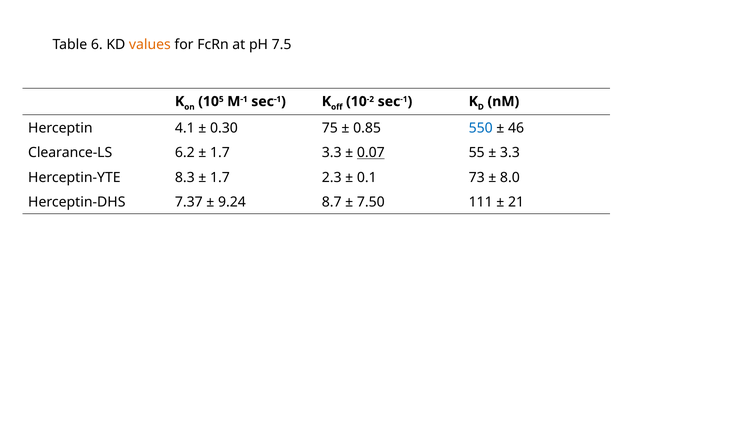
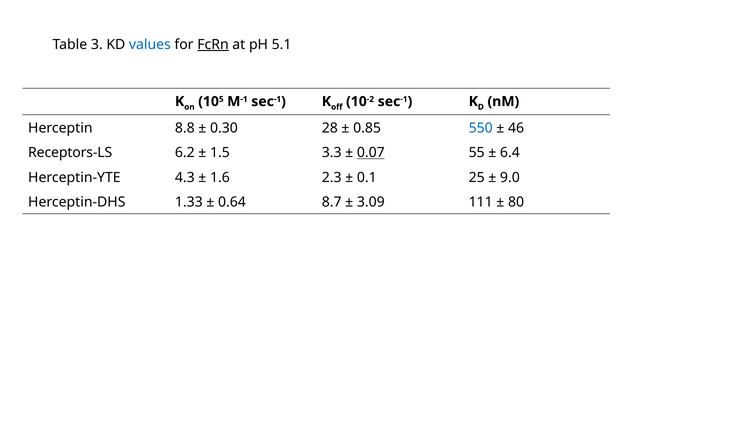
6: 6 -> 3
values colour: orange -> blue
FcRn underline: none -> present
7.5: 7.5 -> 5.1
4.1: 4.1 -> 8.8
75: 75 -> 28
Clearance-LS: Clearance-LS -> Receptors-LS
1.7 at (220, 153): 1.7 -> 1.5
3.3 at (510, 153): 3.3 -> 6.4
8.3: 8.3 -> 4.3
1.7 at (220, 178): 1.7 -> 1.6
73: 73 -> 25
8.0: 8.0 -> 9.0
7.37: 7.37 -> 1.33
9.24: 9.24 -> 0.64
7.50: 7.50 -> 3.09
21: 21 -> 80
